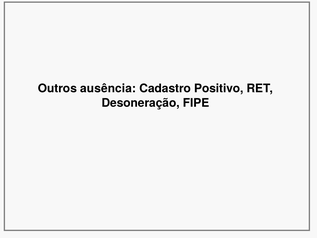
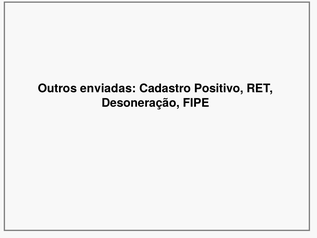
ausência: ausência -> enviadas
